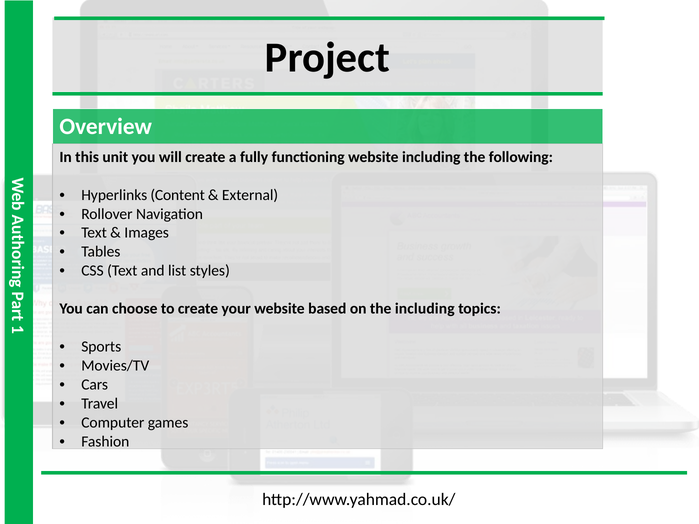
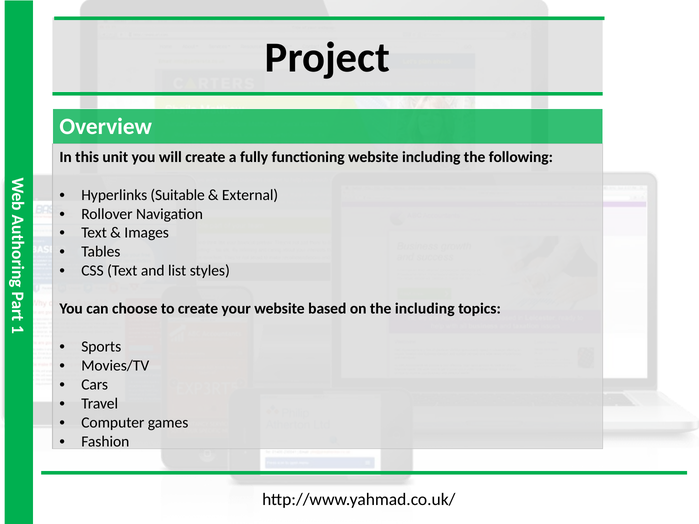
Content: Content -> Suitable
